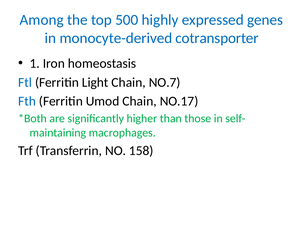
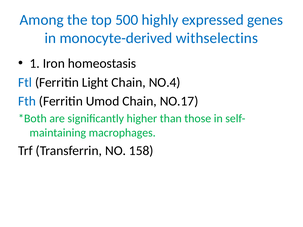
cotransporter: cotransporter -> withselectins
NO.7: NO.7 -> NO.4
